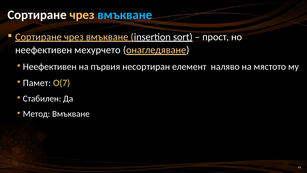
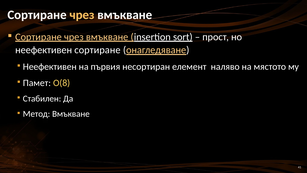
вмъкване at (125, 15) colour: light blue -> white
неефективен мехурчето: мехурчето -> сортиране
O(7: O(7 -> O(8
